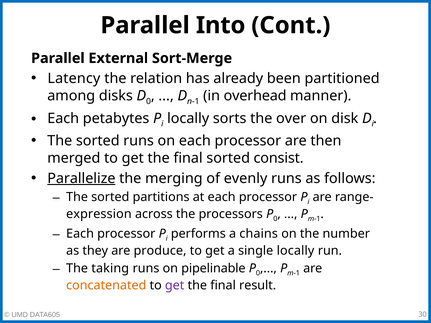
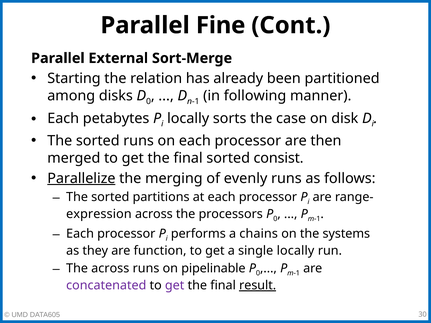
Into: Into -> Fine
Latency: Latency -> Starting
overhead: overhead -> following
over: over -> case
number: number -> systems
produce: produce -> function
The taking: taking -> across
concatenated colour: orange -> purple
result underline: none -> present
